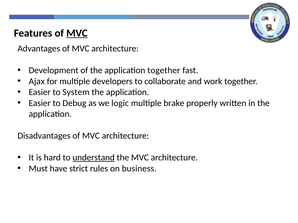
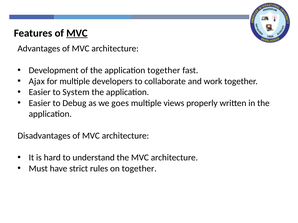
logic: logic -> goes
brake: brake -> views
understand underline: present -> none
on business: business -> together
